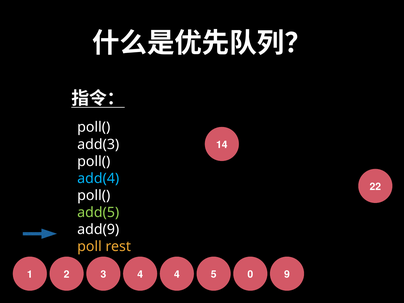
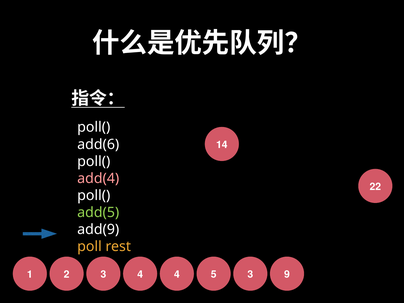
add(3: add(3 -> add(6
add(4 colour: light blue -> pink
4 0: 0 -> 3
